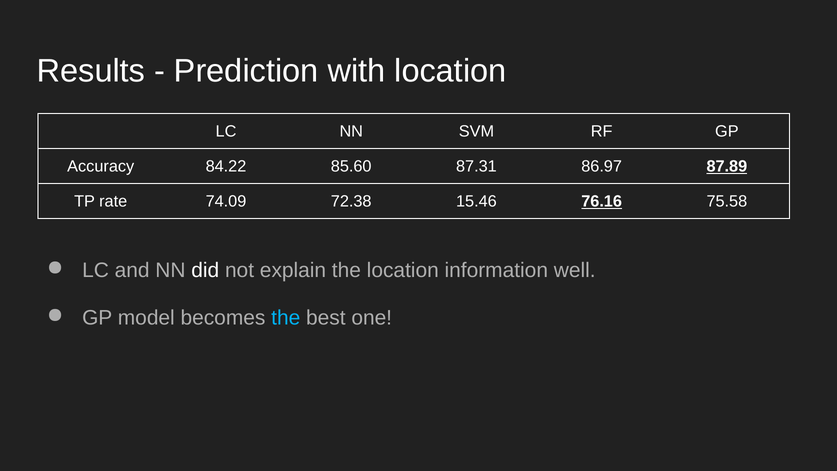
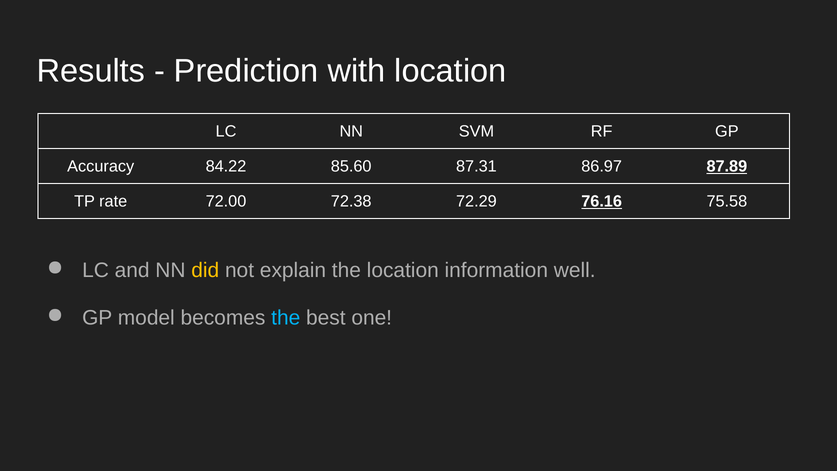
74.09: 74.09 -> 72.00
15.46: 15.46 -> 72.29
did colour: white -> yellow
